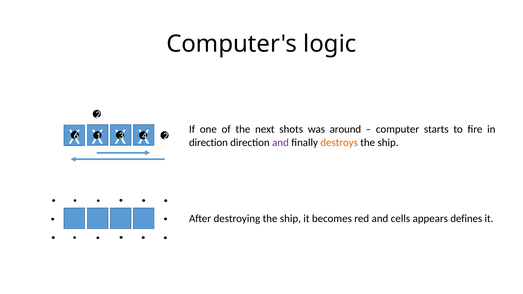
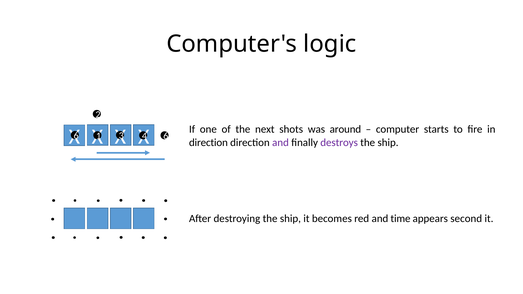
2 at (166, 136): 2 -> 6
destroys colour: orange -> purple
cells: cells -> time
defines: defines -> second
